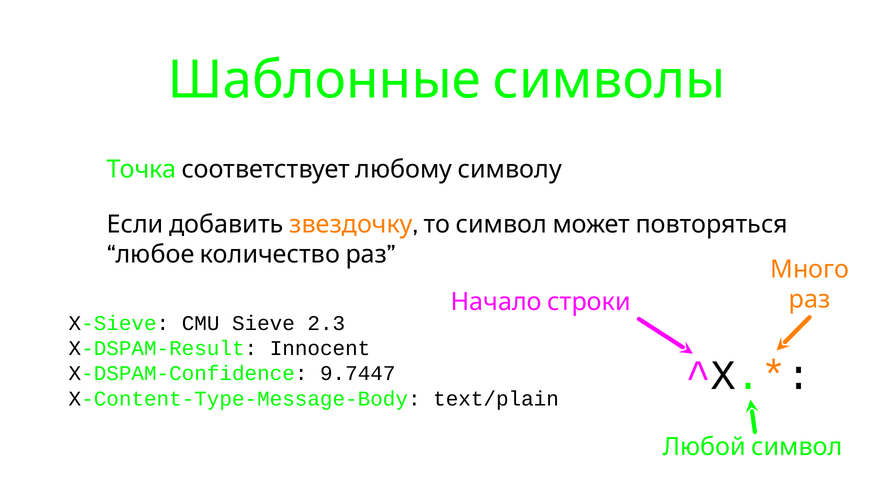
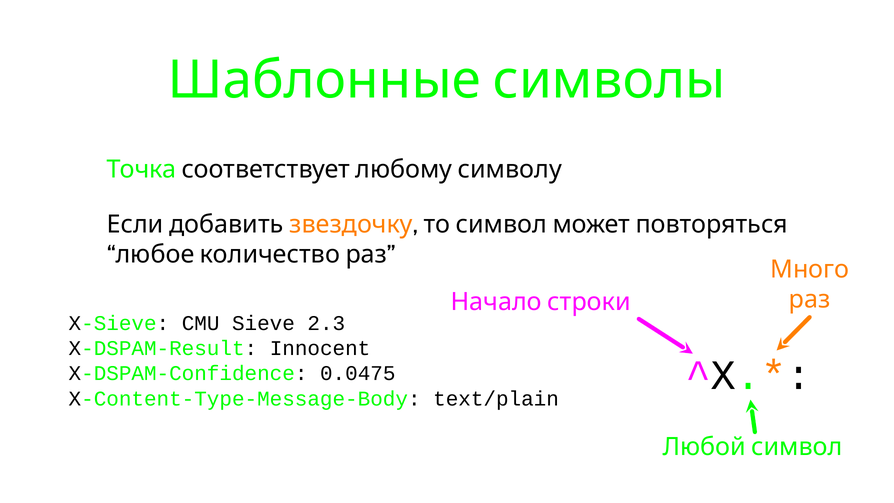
9.7447: 9.7447 -> 0.0475
